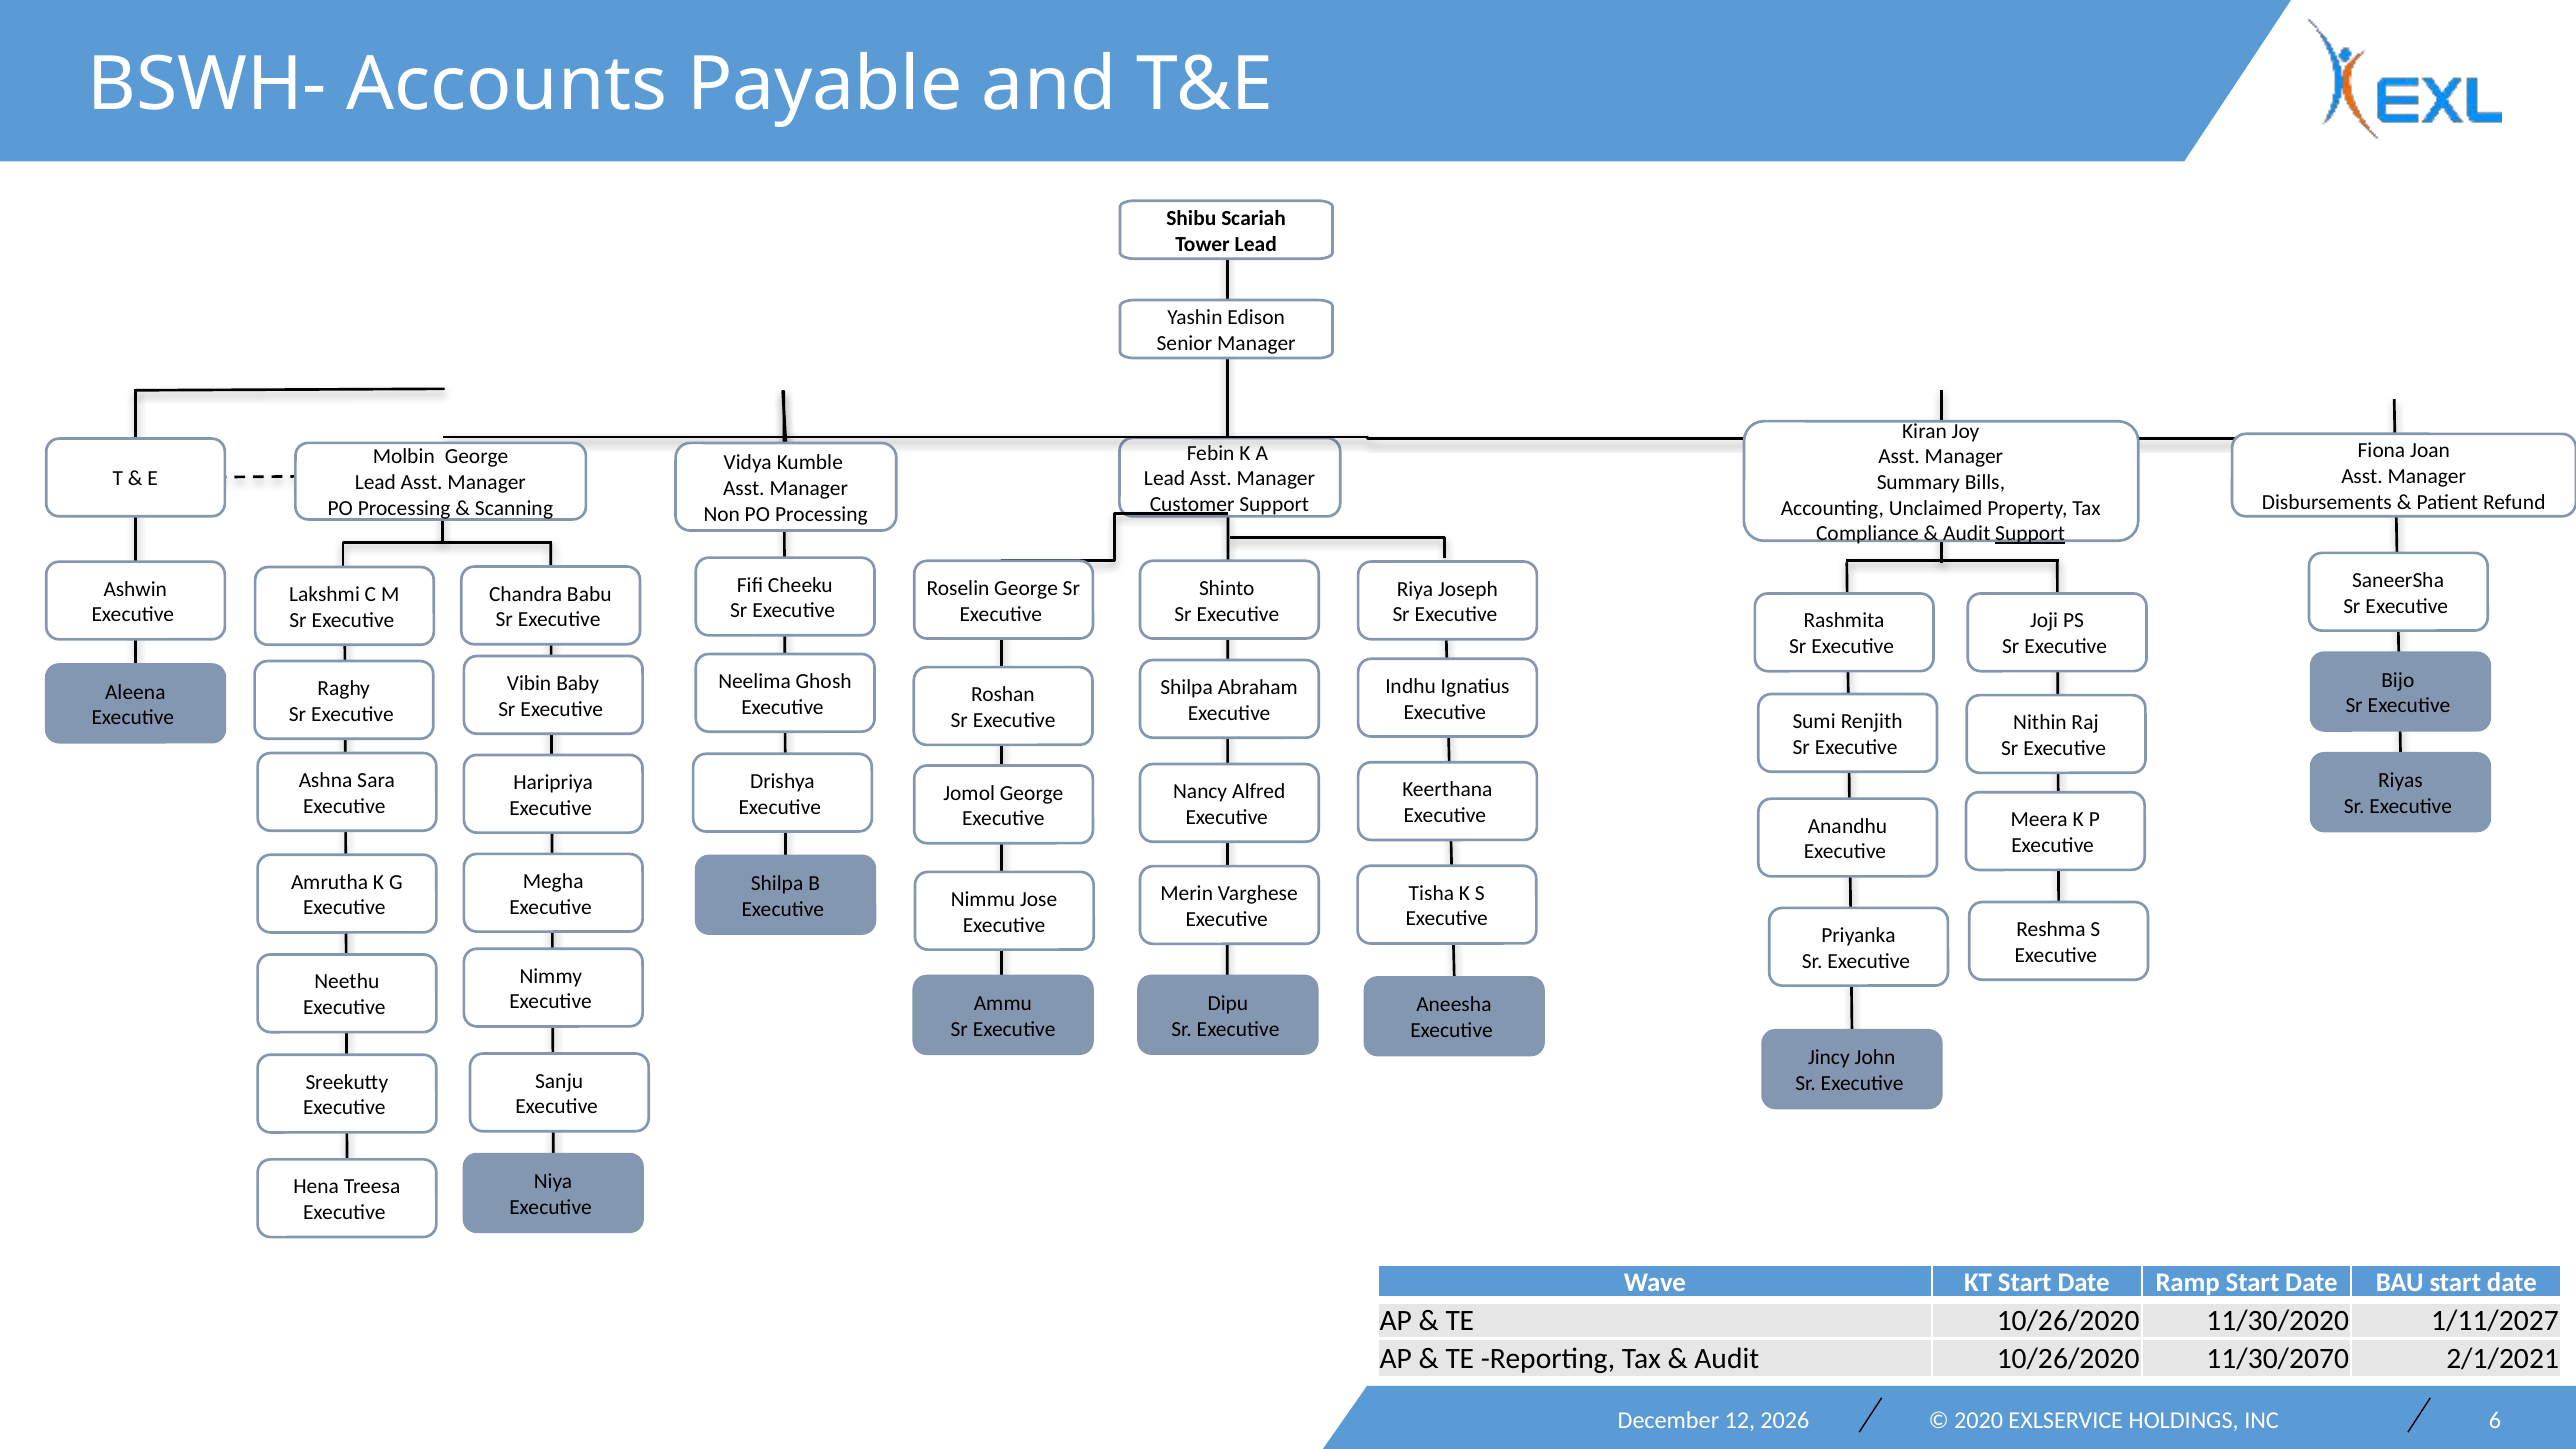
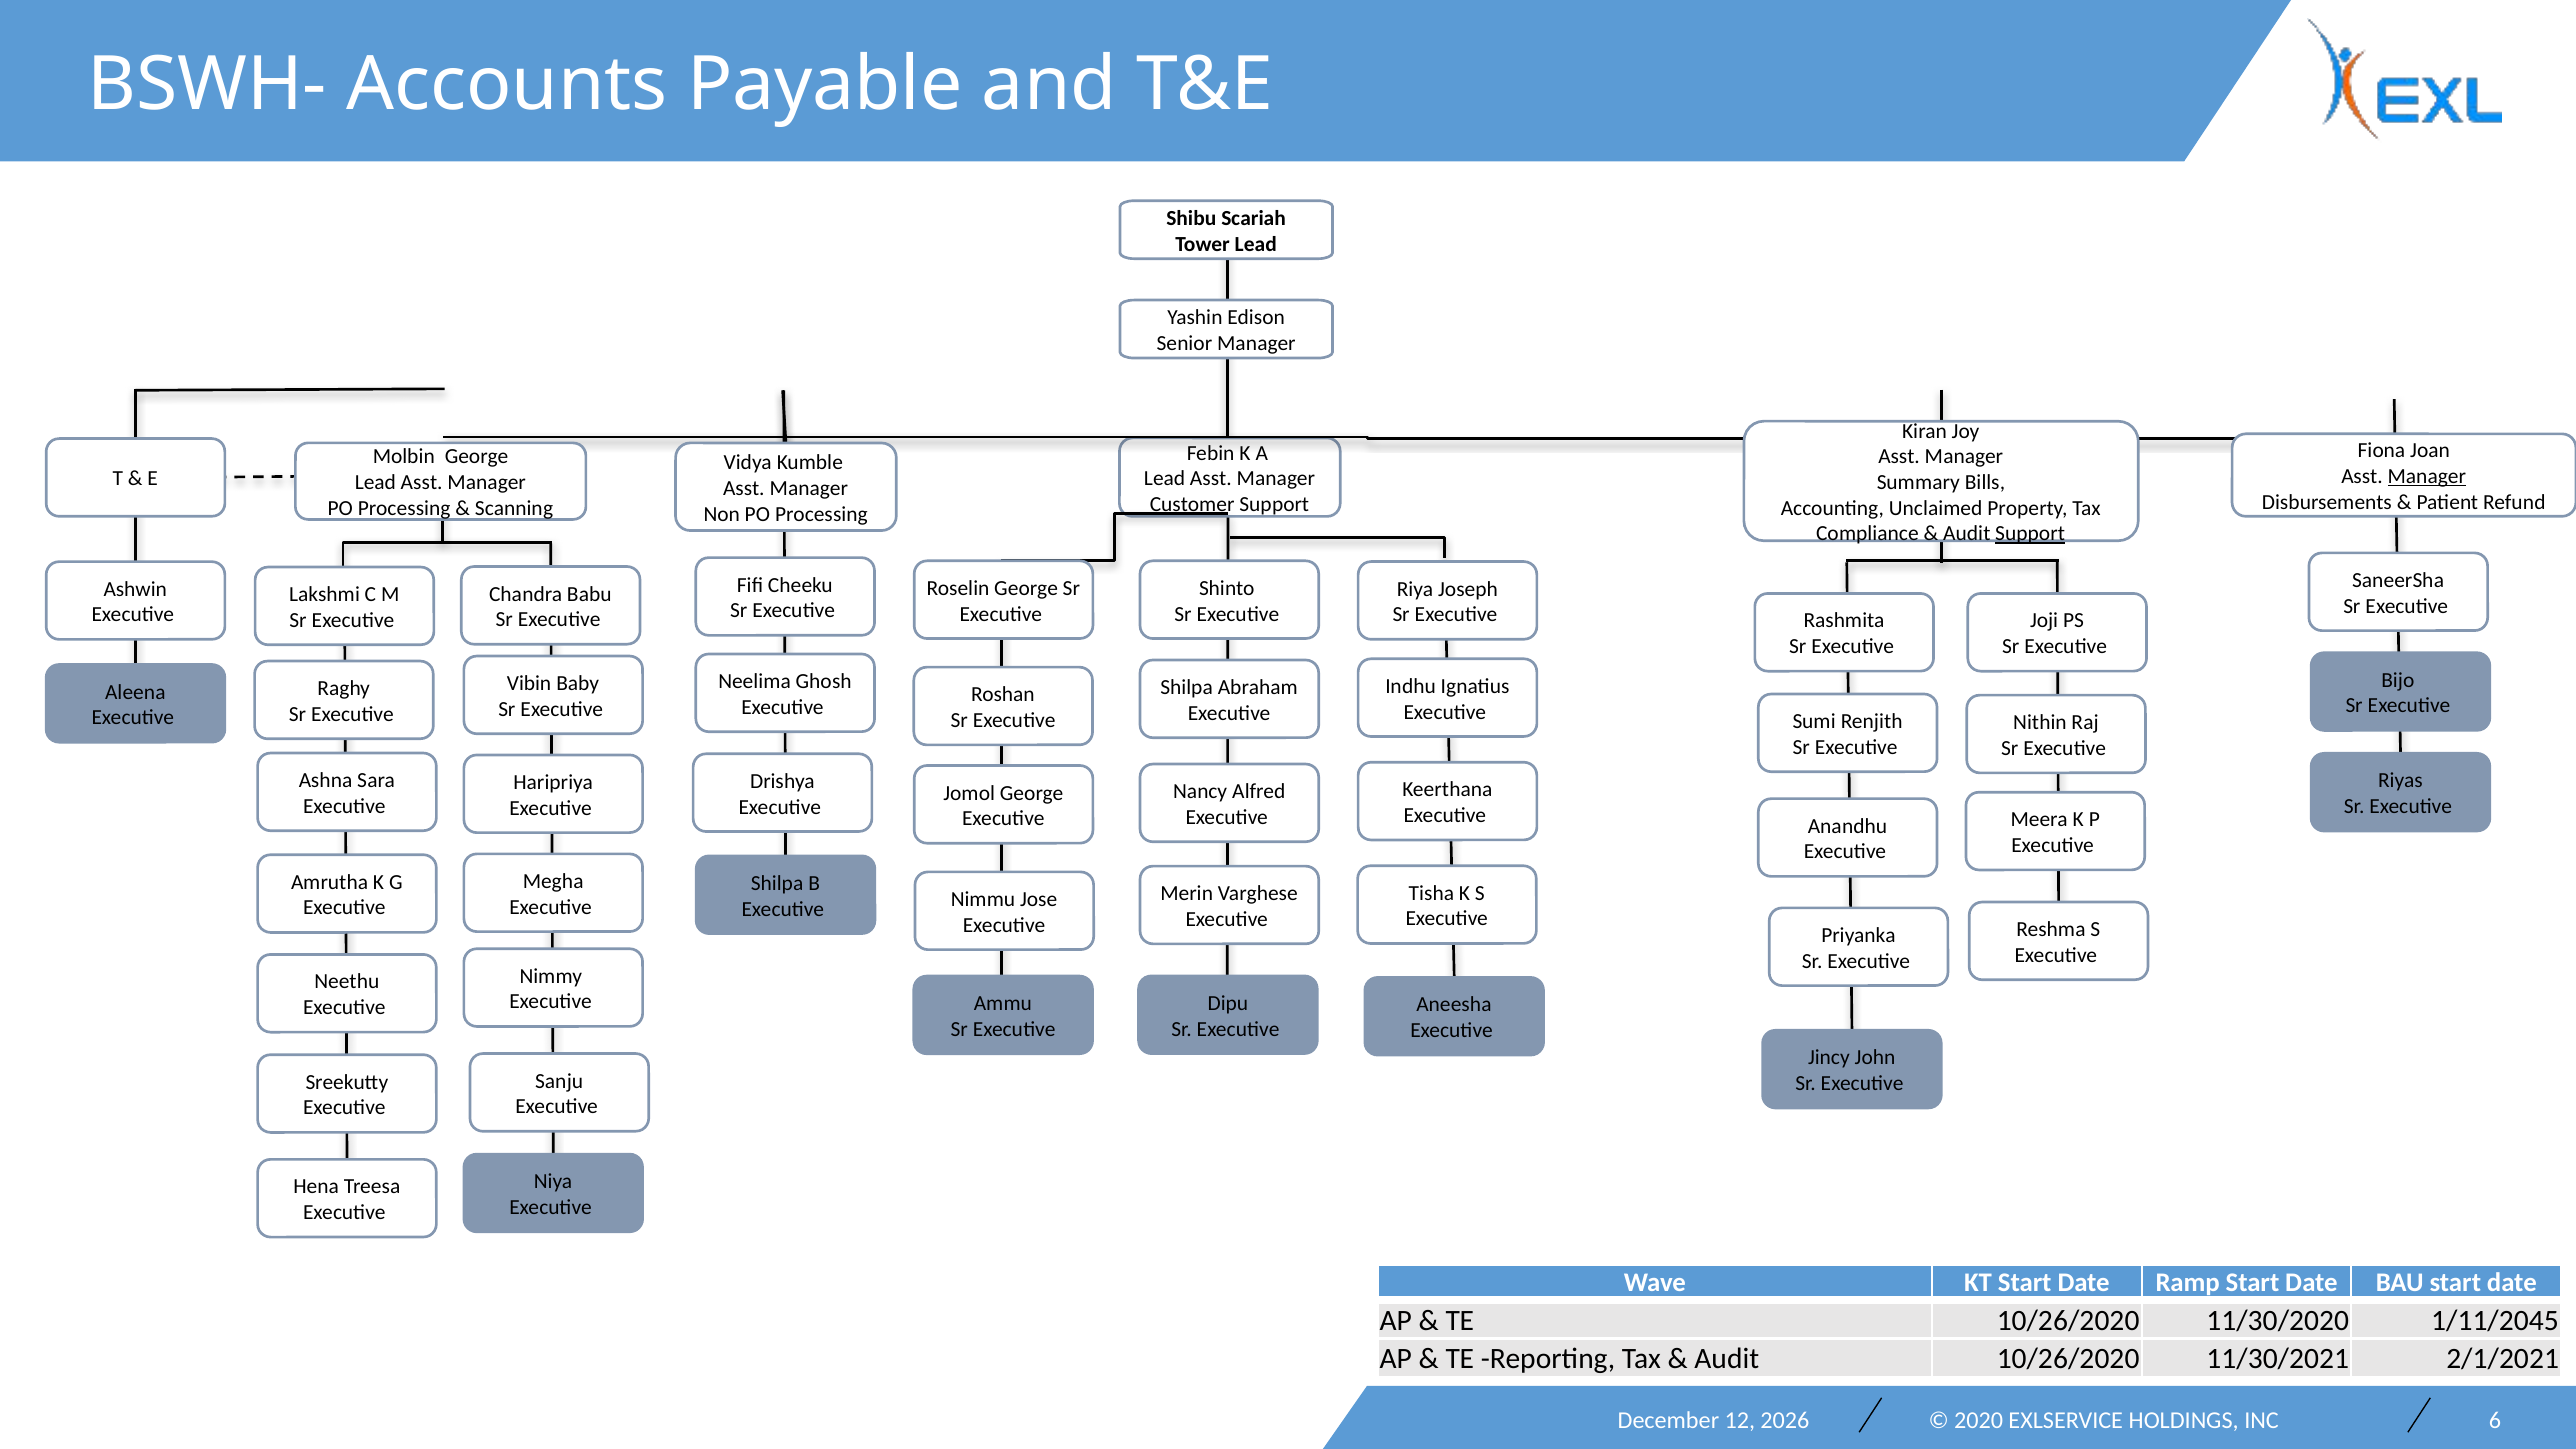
Manager at (2427, 477) underline: none -> present
1/11/2027: 1/11/2027 -> 1/11/2045
11/30/2070: 11/30/2070 -> 11/30/2021
